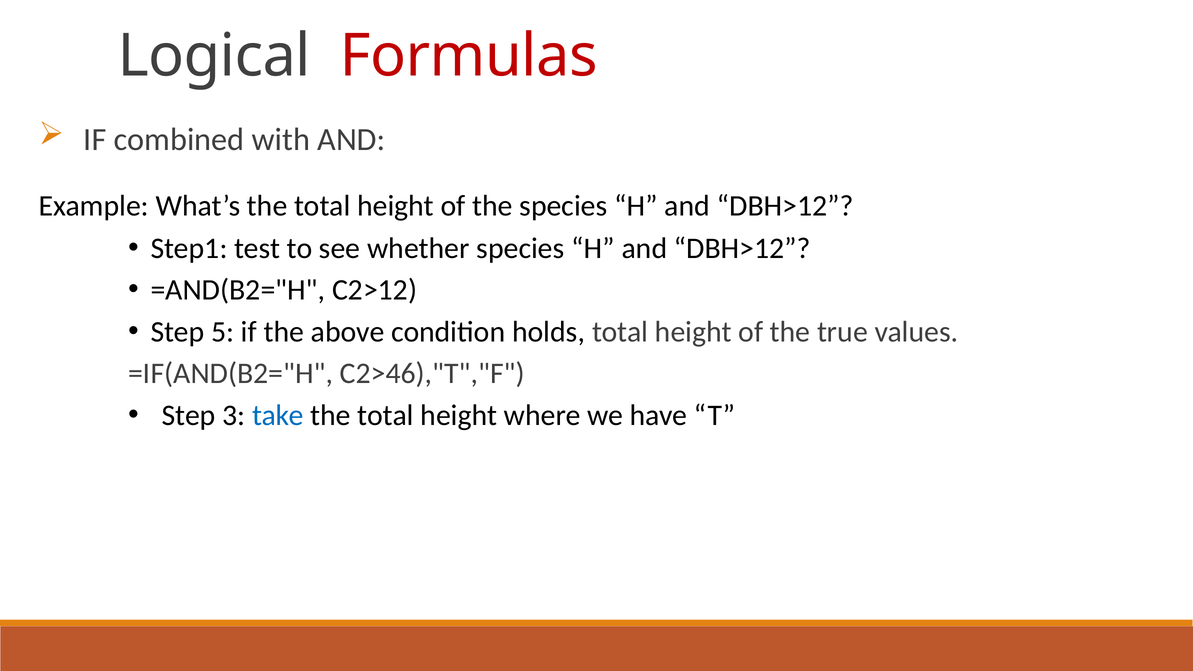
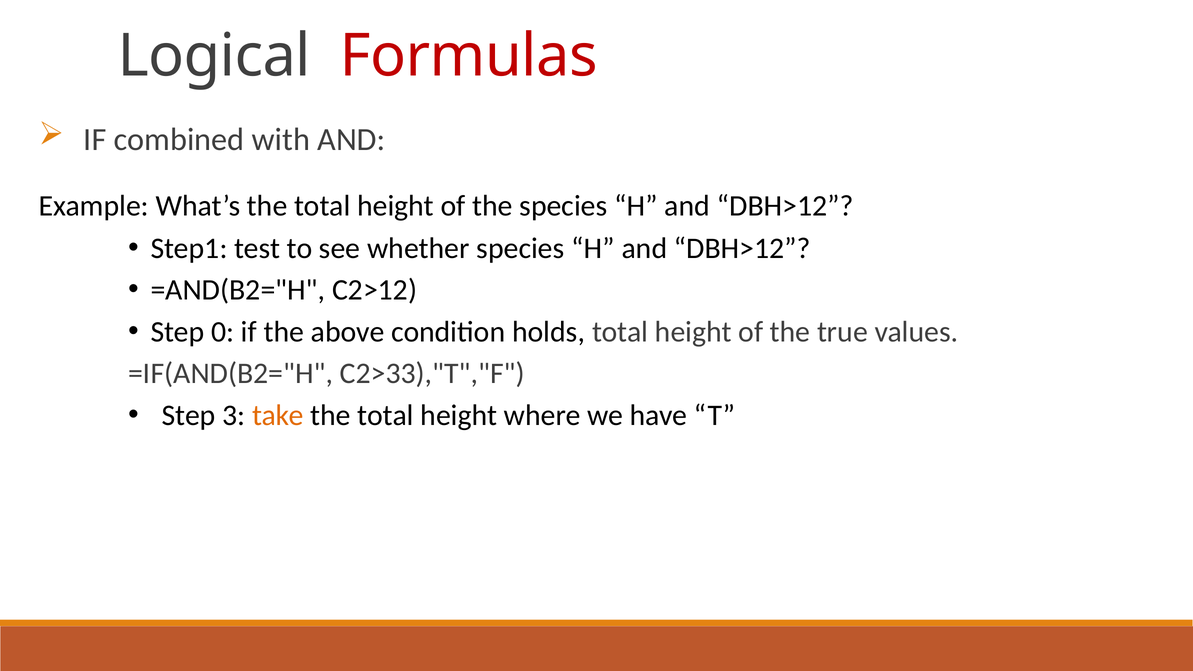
5: 5 -> 0
C2>46),"T","F: C2>46),"T","F -> C2>33),"T","F
take colour: blue -> orange
